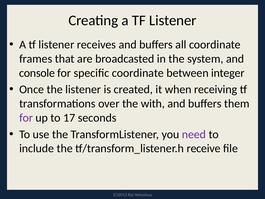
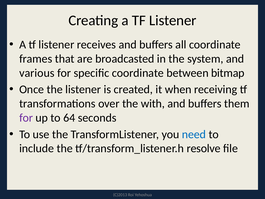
console: console -> various
integer: integer -> bitmap
17: 17 -> 64
need colour: purple -> blue
receive: receive -> resolve
